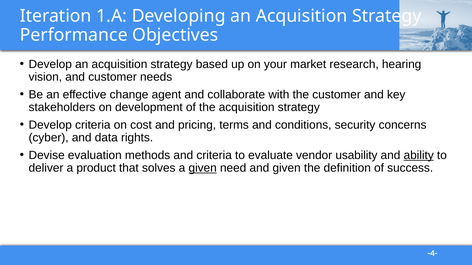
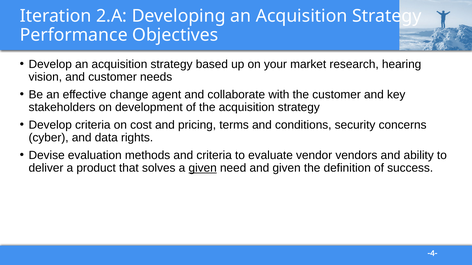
1.A: 1.A -> 2.A
usability: usability -> vendors
ability underline: present -> none
